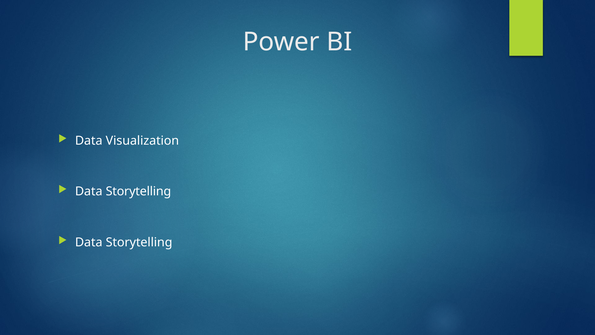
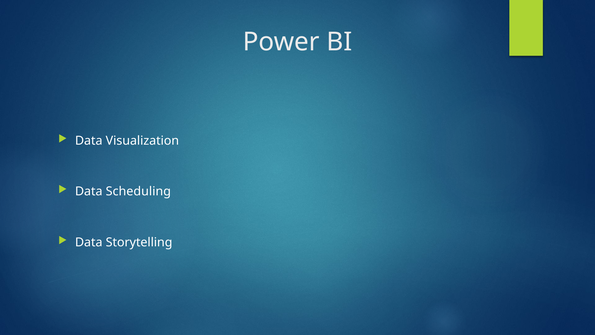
Storytelling at (138, 191): Storytelling -> Scheduling
